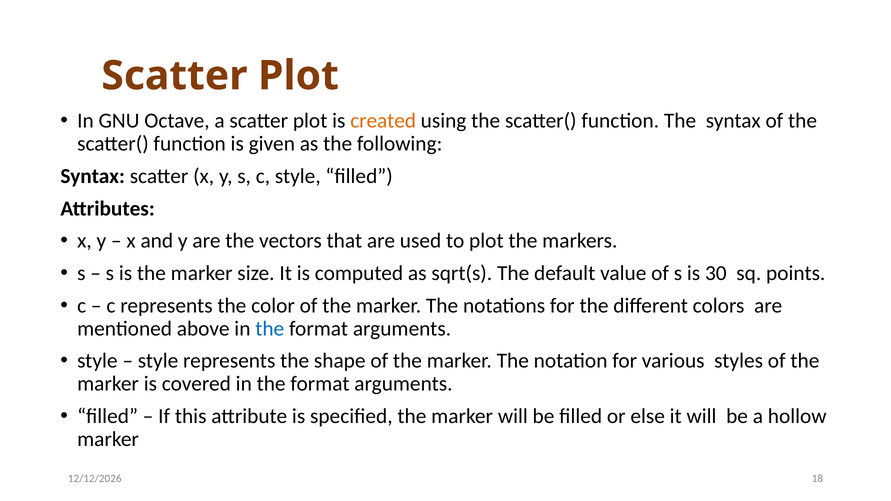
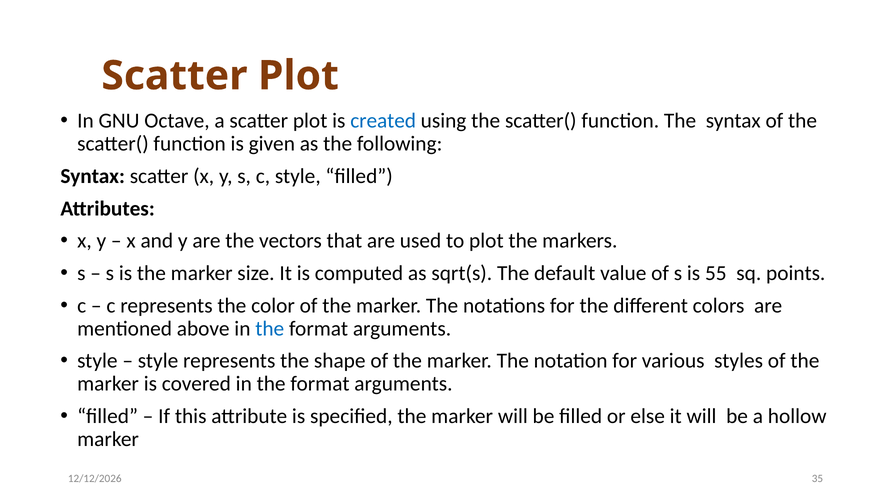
created colour: orange -> blue
30: 30 -> 55
18: 18 -> 35
